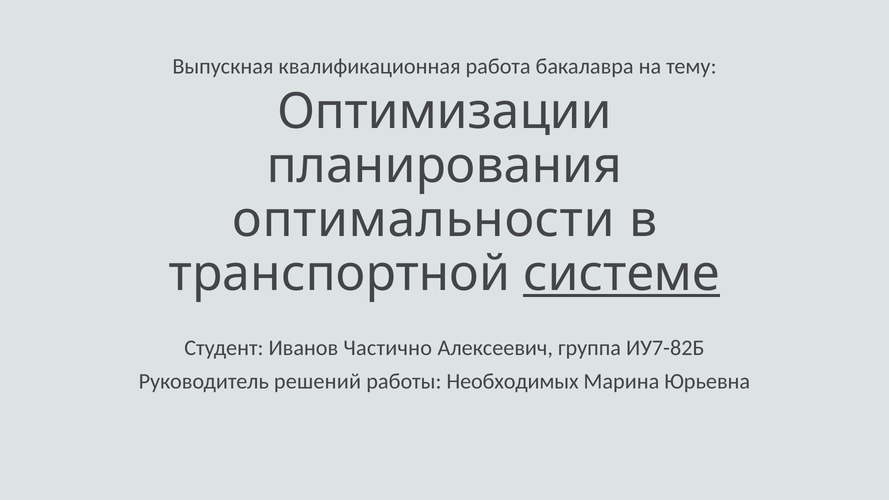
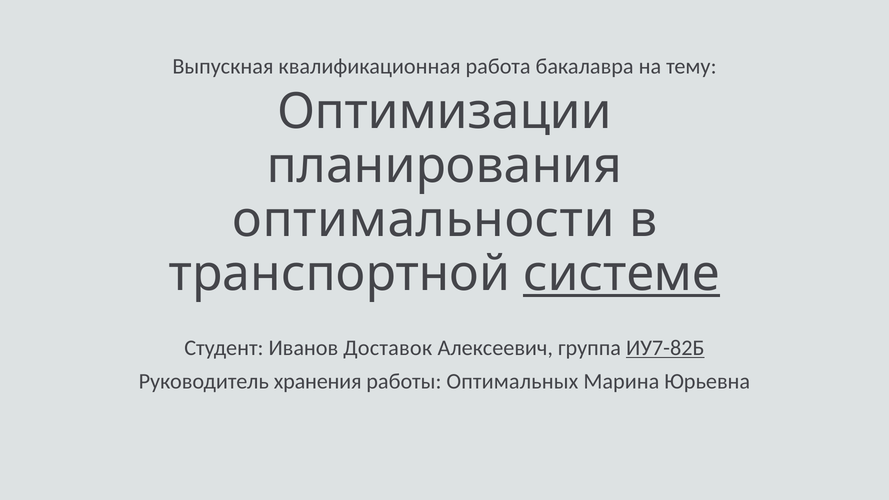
Частично: Частично -> Доставок
ИУ7-82Б underline: none -> present
решений: решений -> хранения
Необходимых: Необходимых -> Оптимальных
